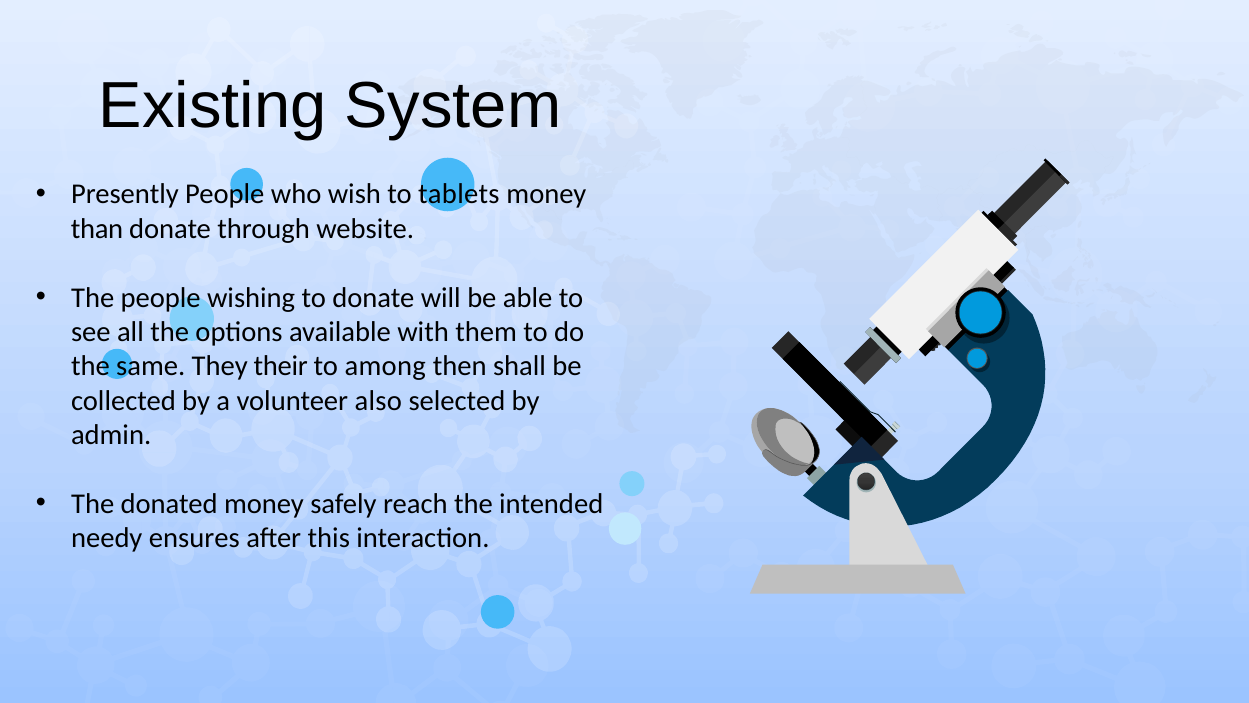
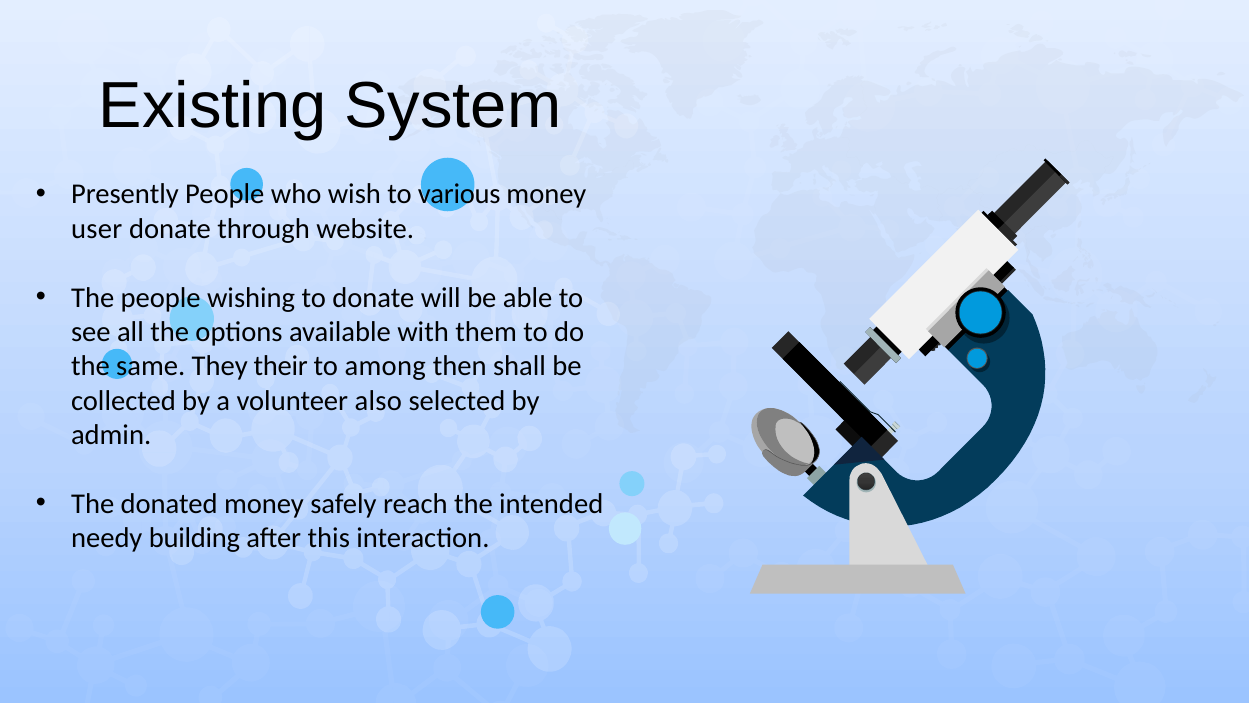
tablets: tablets -> various
than: than -> user
ensures: ensures -> building
